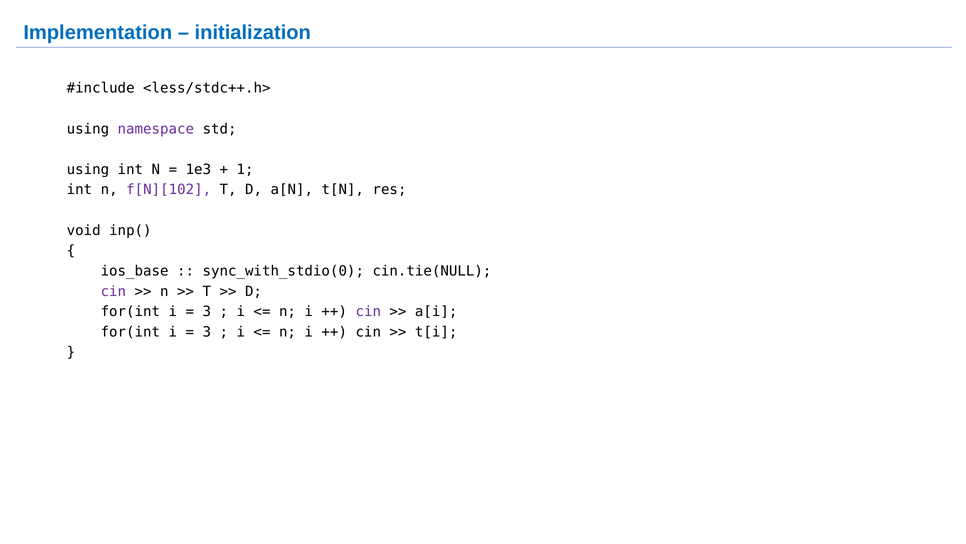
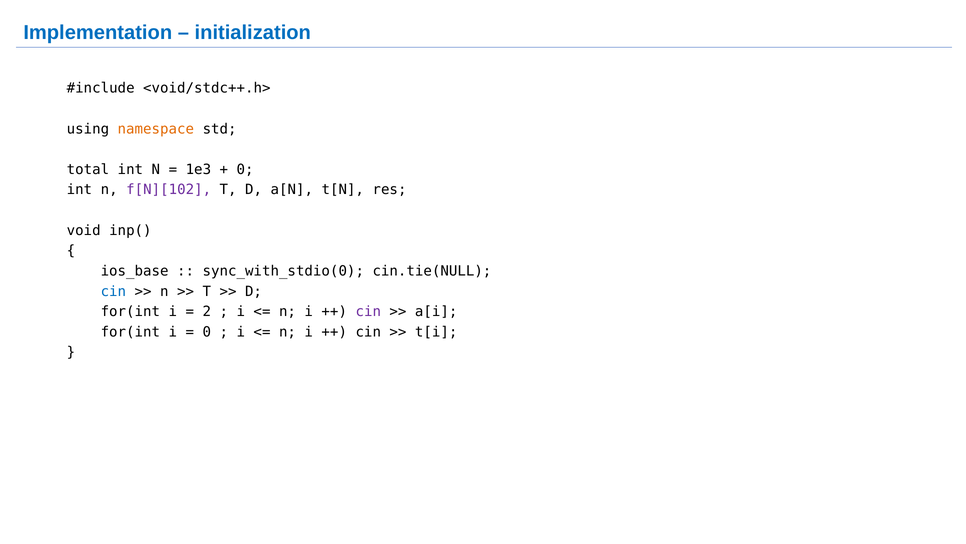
<less/stdc++.h>: <less/stdc++.h> -> <void/stdc++.h>
namespace colour: purple -> orange
using at (88, 169): using -> total
1 at (245, 169): 1 -> 0
cin at (113, 291) colour: purple -> blue
3 at (207, 311): 3 -> 2
3 at (207, 332): 3 -> 0
